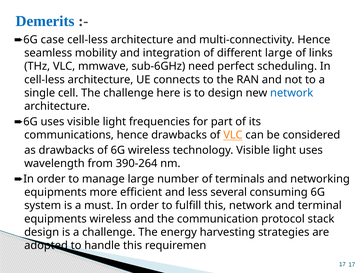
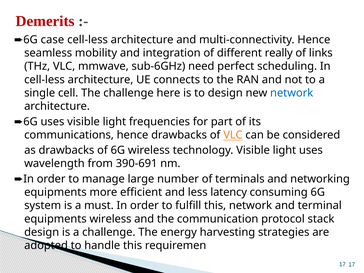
Demerits colour: blue -> red
different large: large -> really
390-264: 390-264 -> 390-691
several: several -> latency
